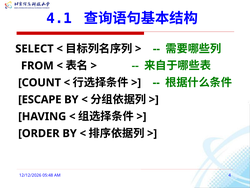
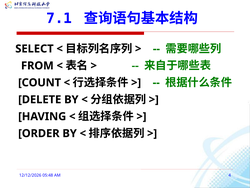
4.1: 4.1 -> 7.1
ESCAPE: ESCAPE -> DELETE
